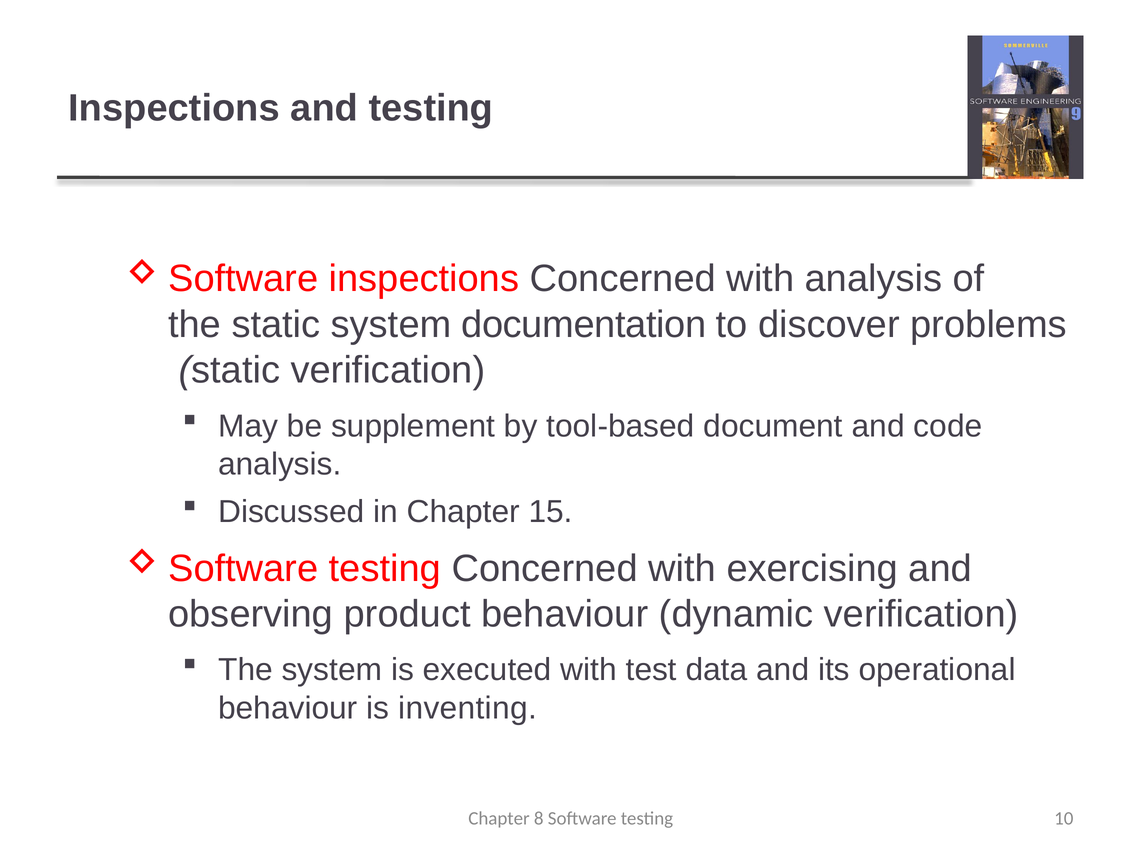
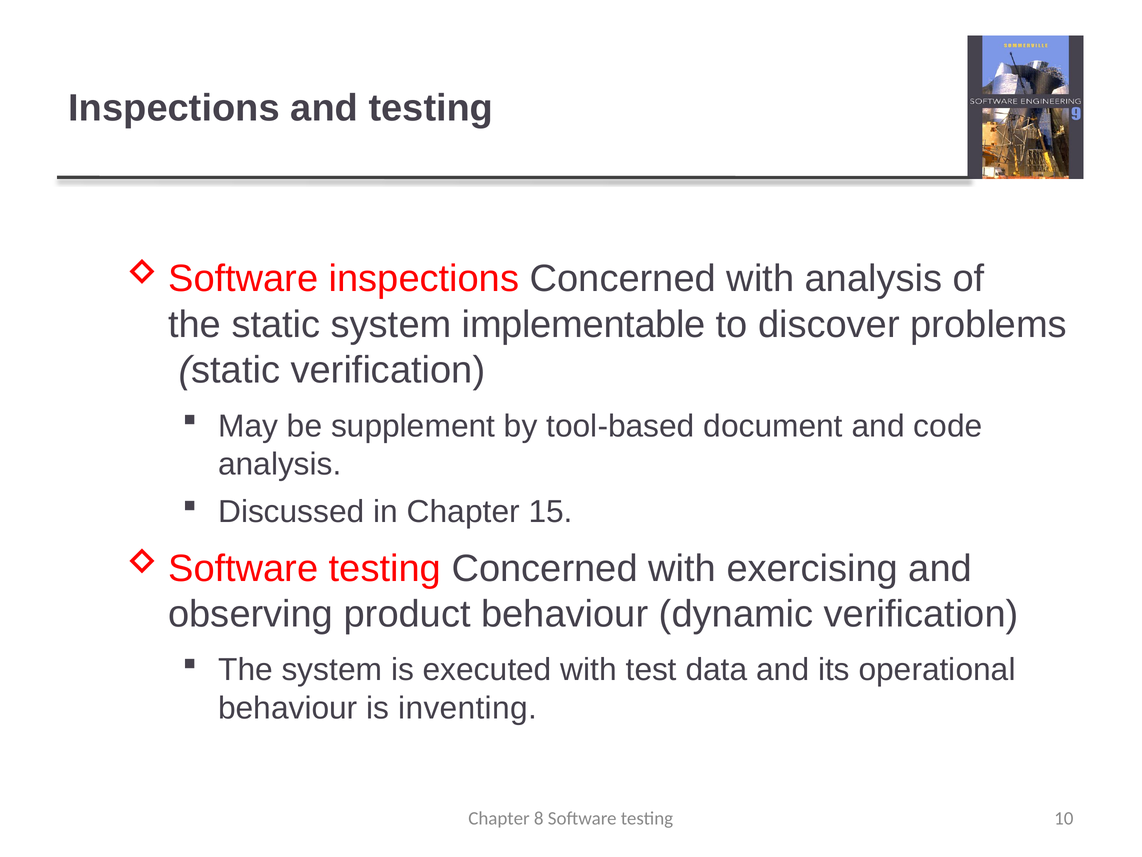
documentation: documentation -> implementable
